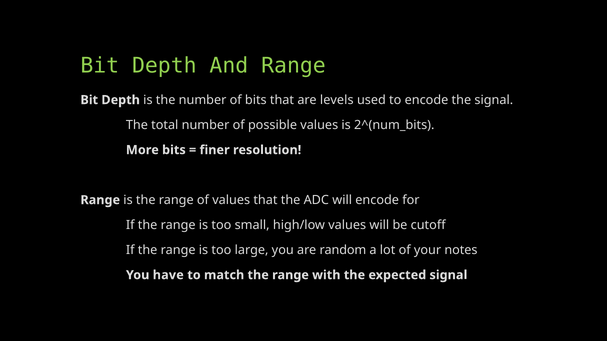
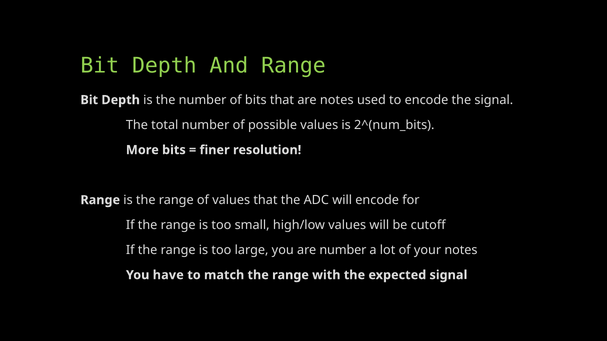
are levels: levels -> notes
are random: random -> number
